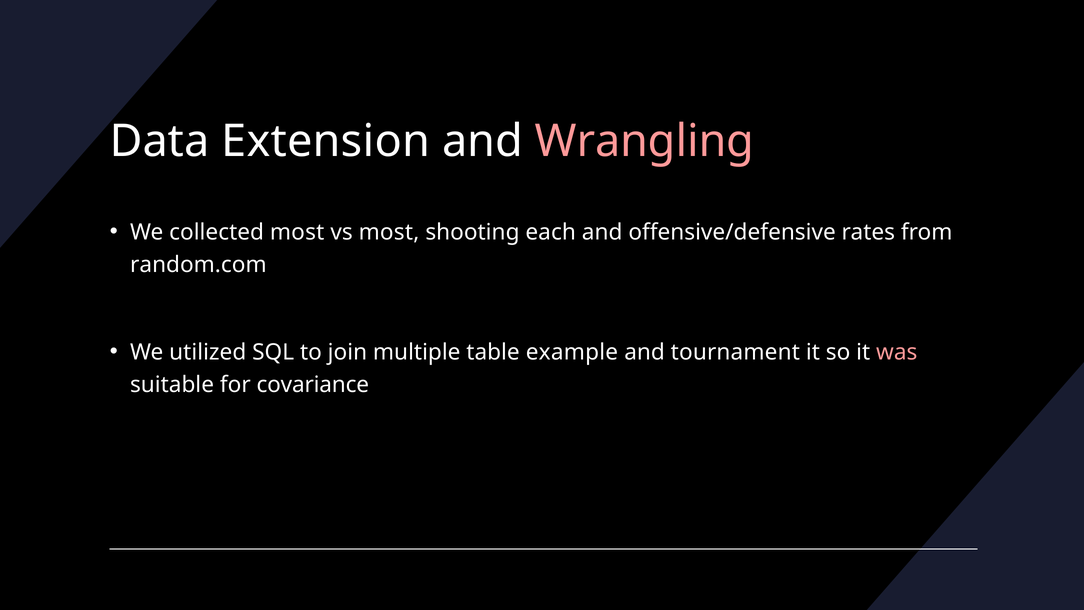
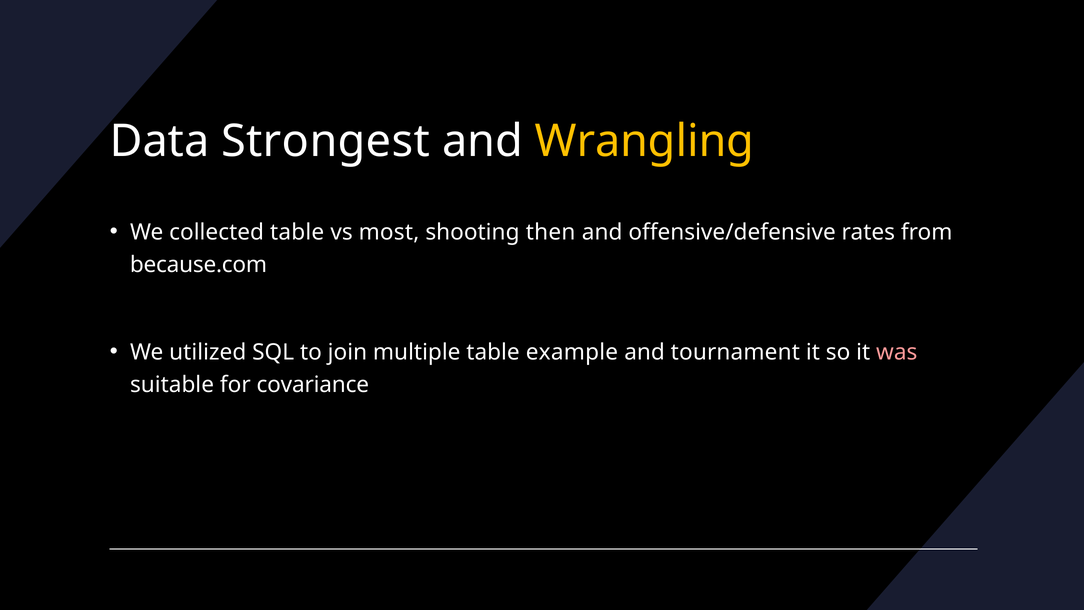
Extension: Extension -> Strongest
Wrangling colour: pink -> yellow
collected most: most -> table
each: each -> then
random.com: random.com -> because.com
